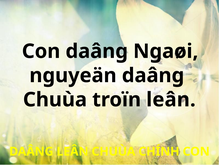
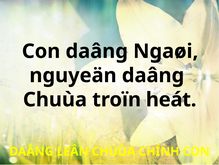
troïn leân: leân -> heát
